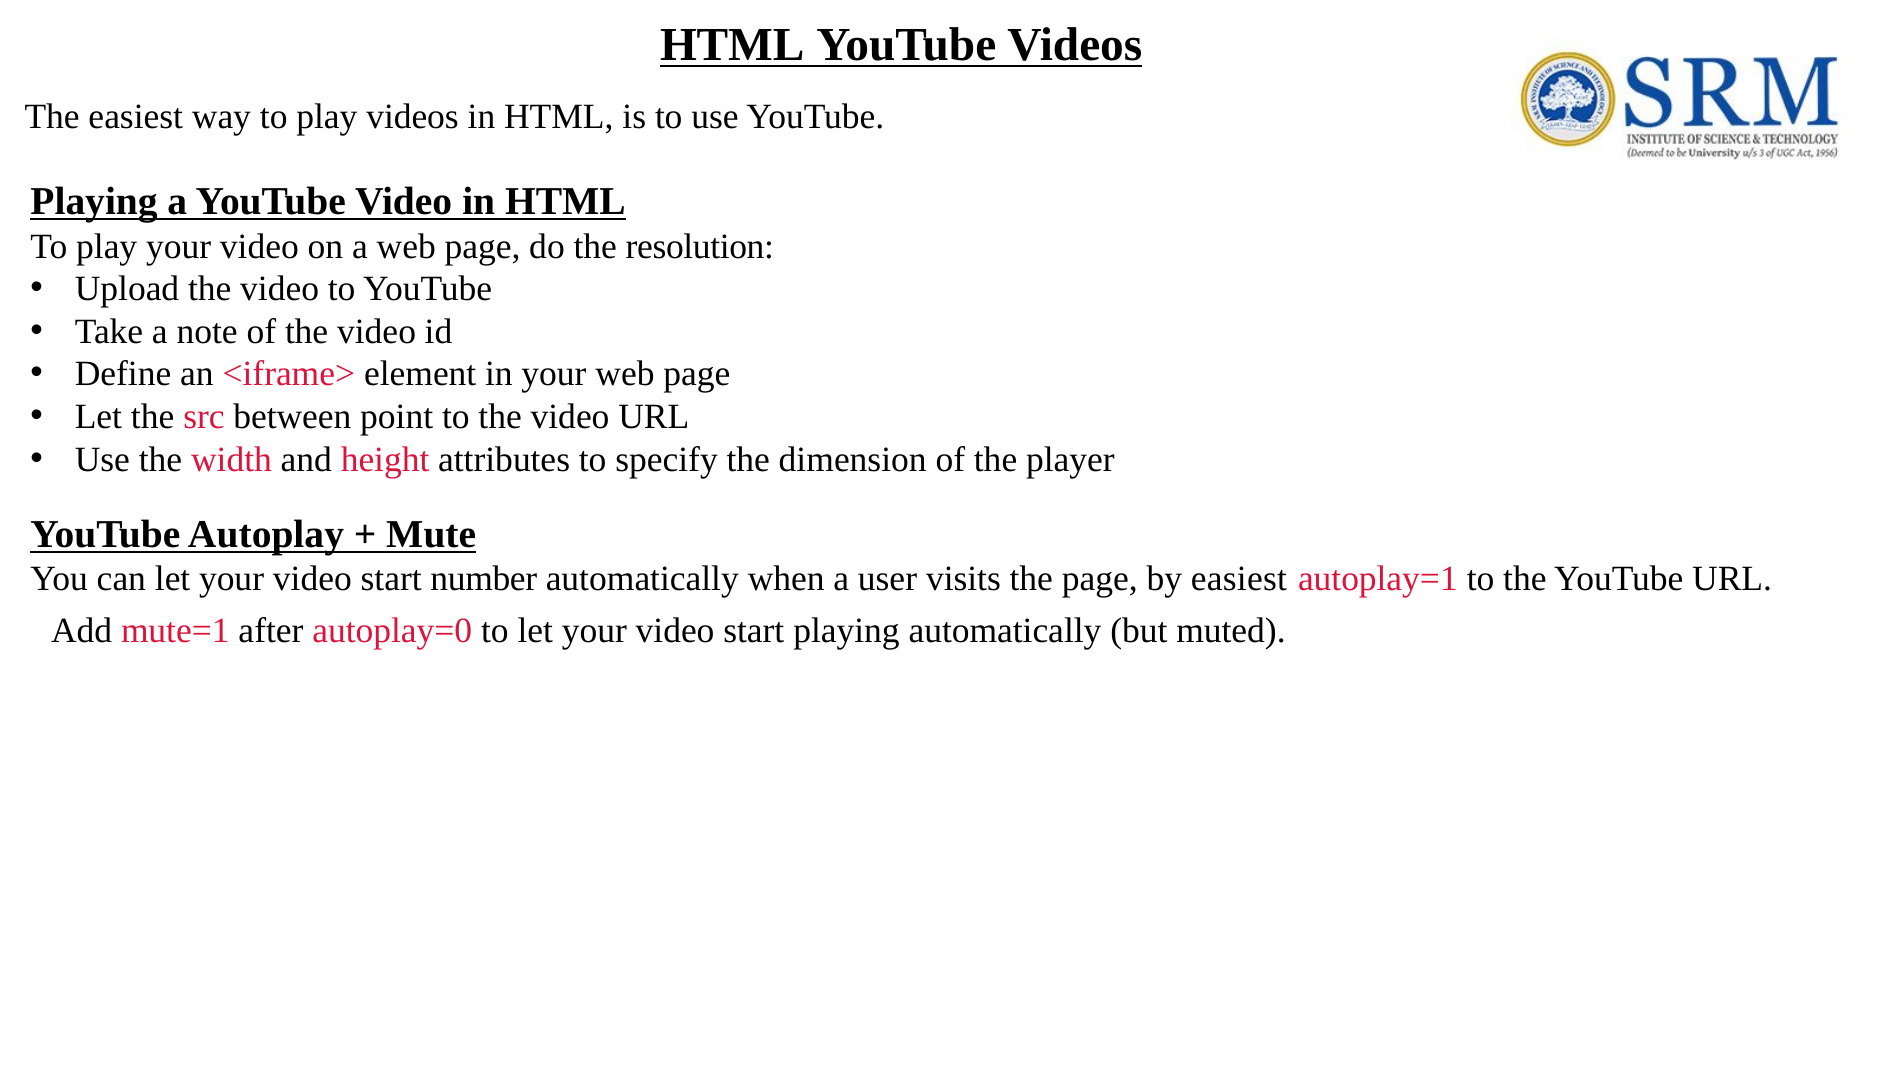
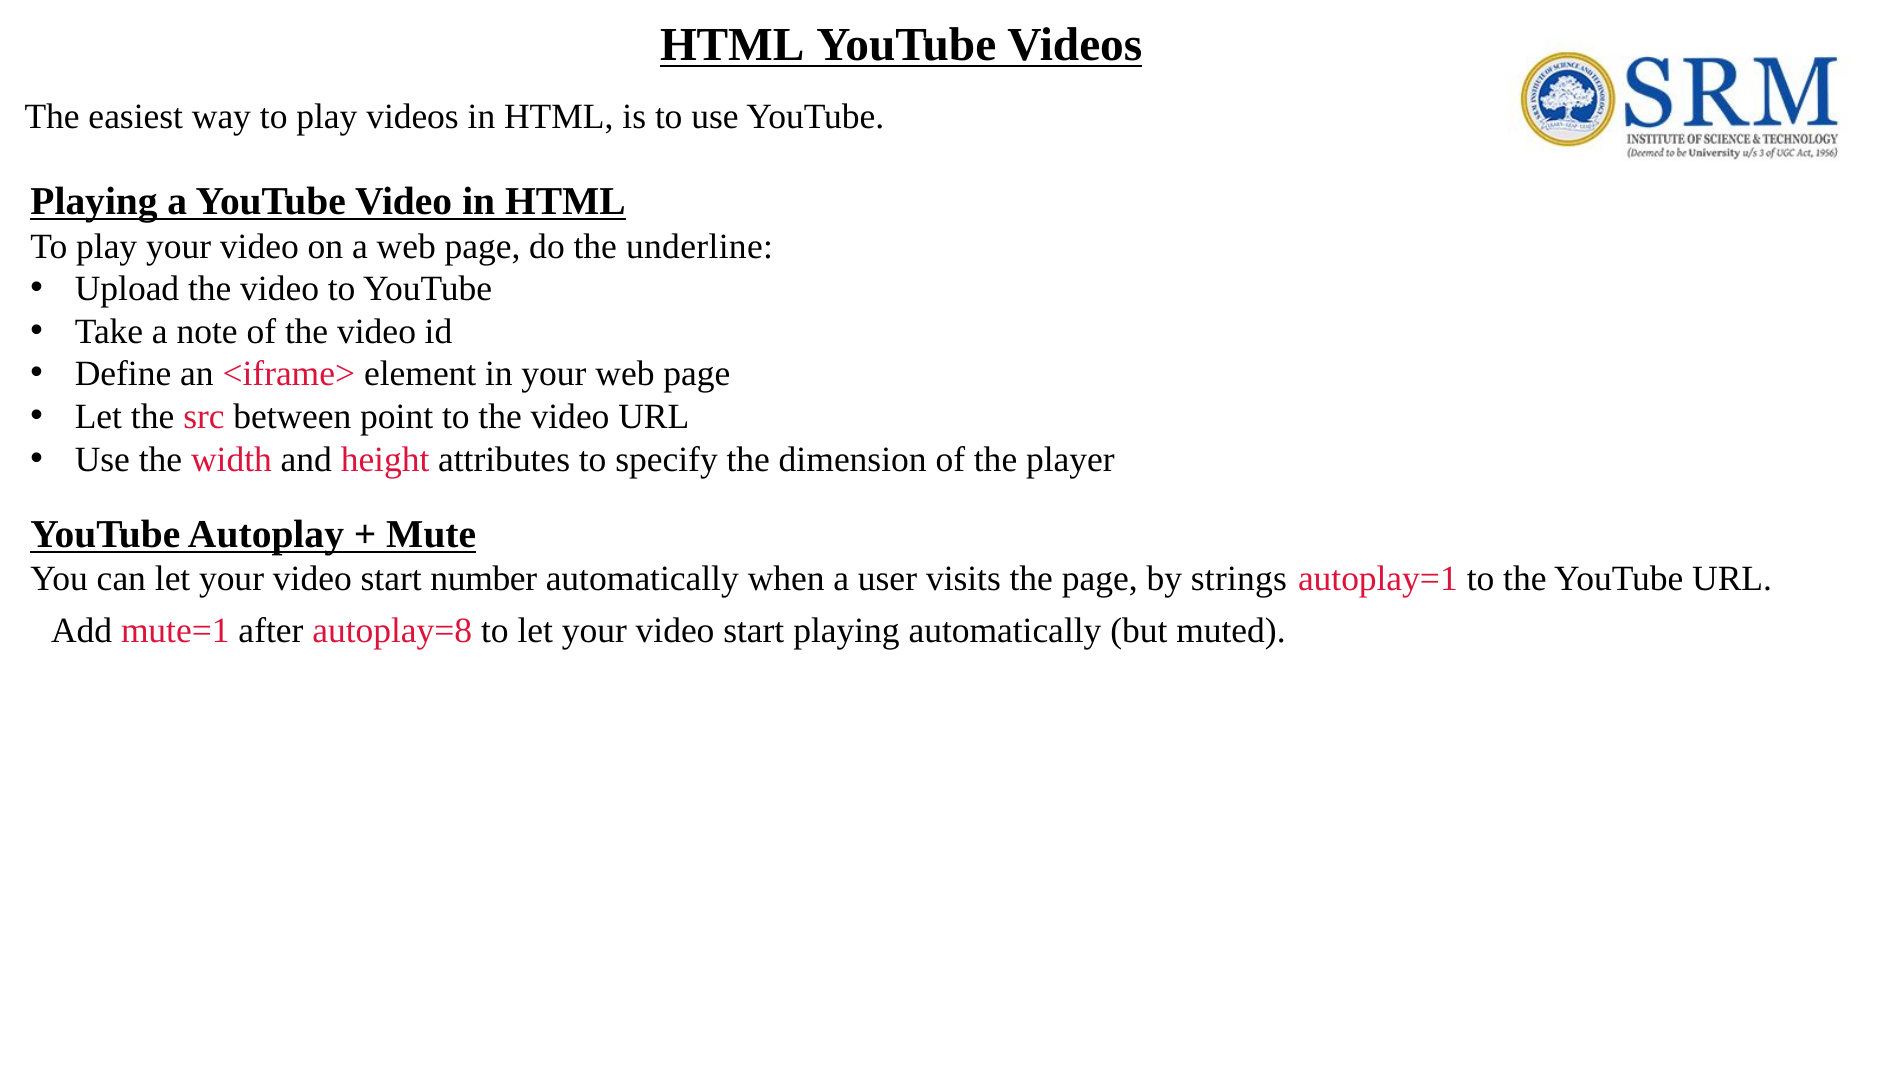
resolution: resolution -> underline
by easiest: easiest -> strings
autoplay=0: autoplay=0 -> autoplay=8
